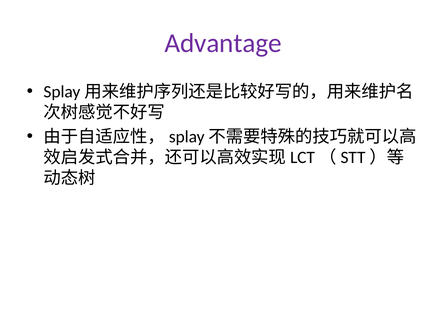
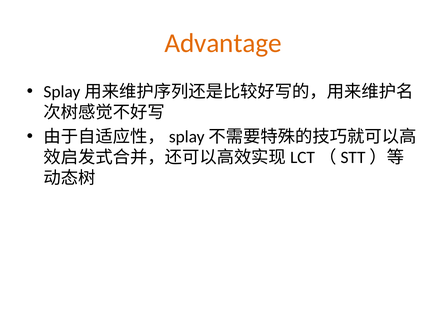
Advantage colour: purple -> orange
